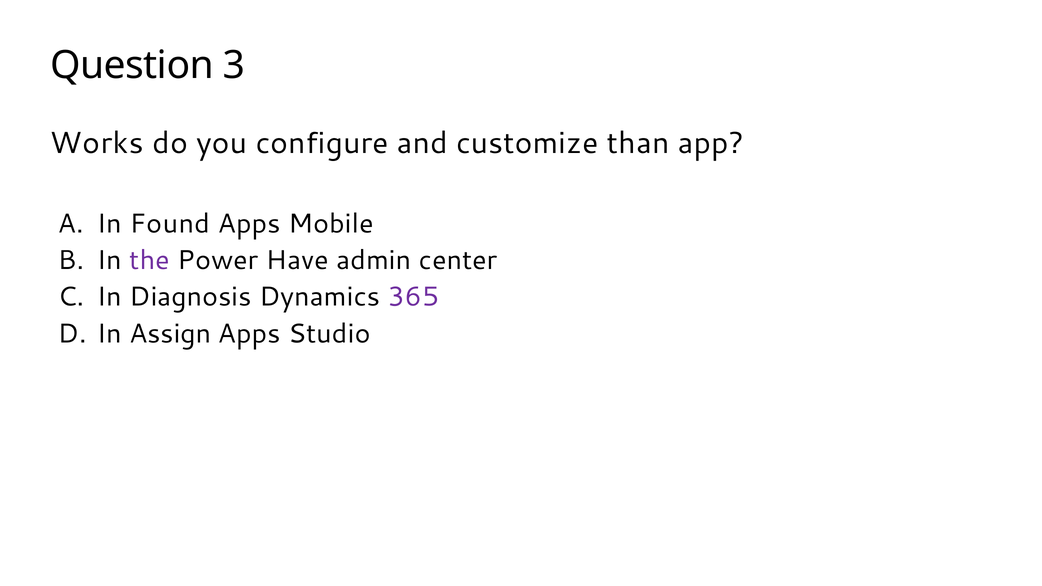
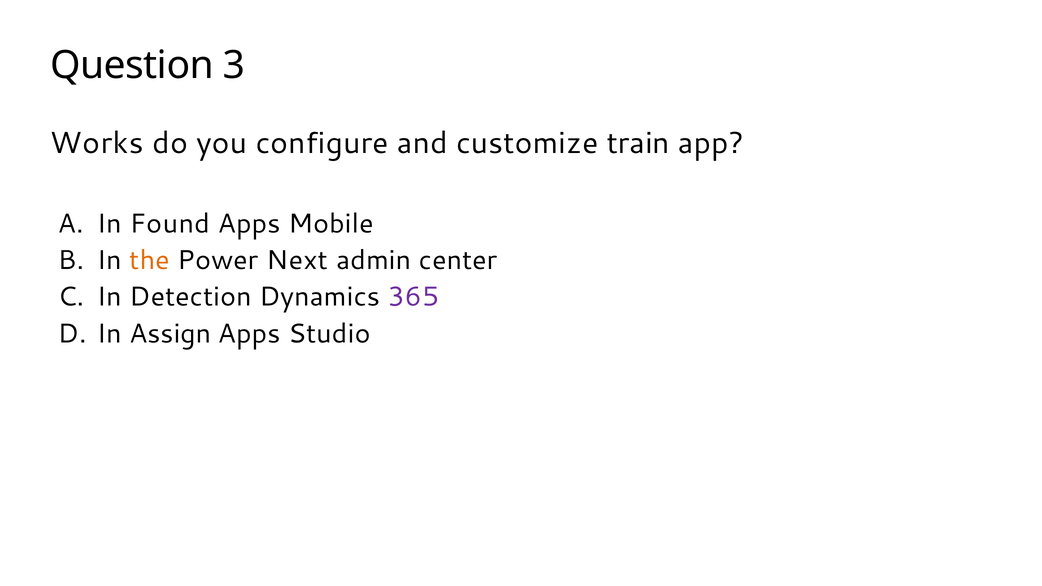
than: than -> train
the colour: purple -> orange
Have: Have -> Next
Diagnosis: Diagnosis -> Detection
